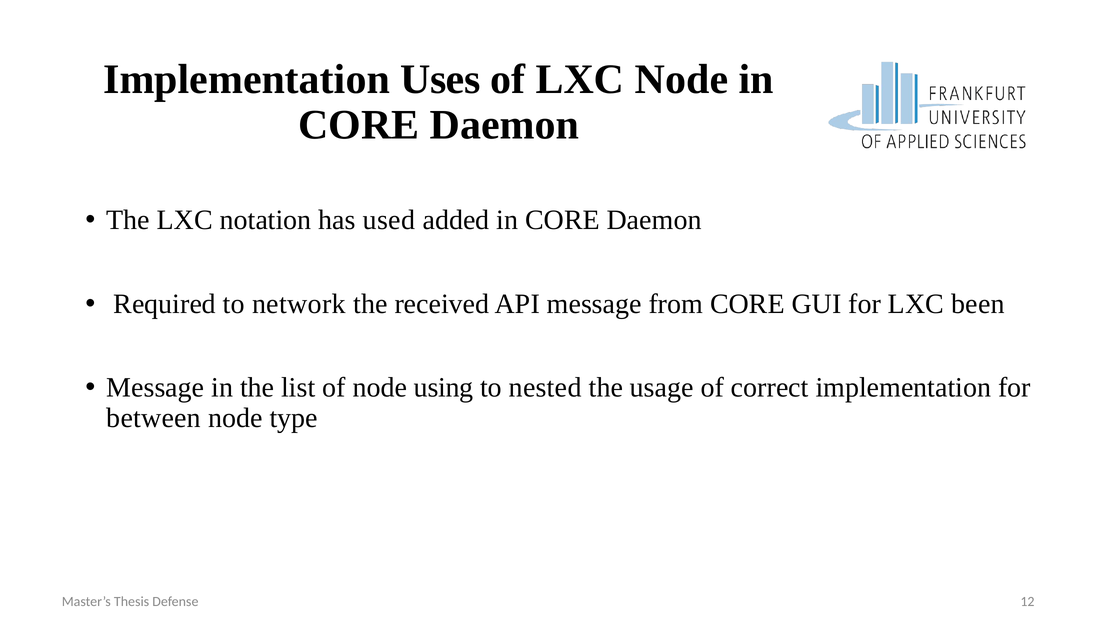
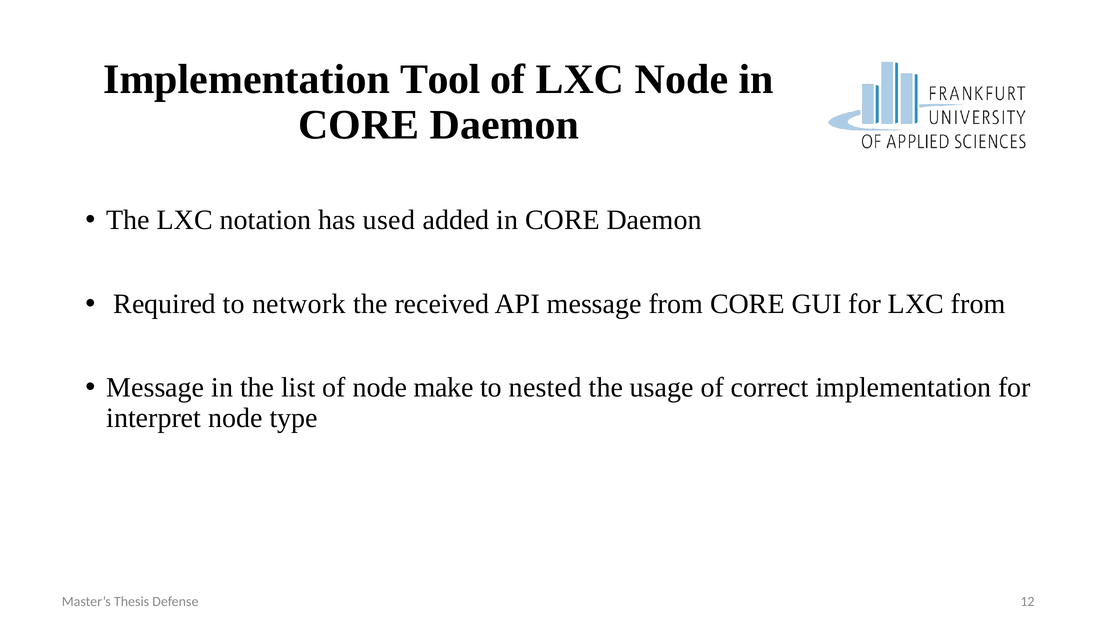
Uses: Uses -> Tool
LXC been: been -> from
using: using -> make
between: between -> interpret
